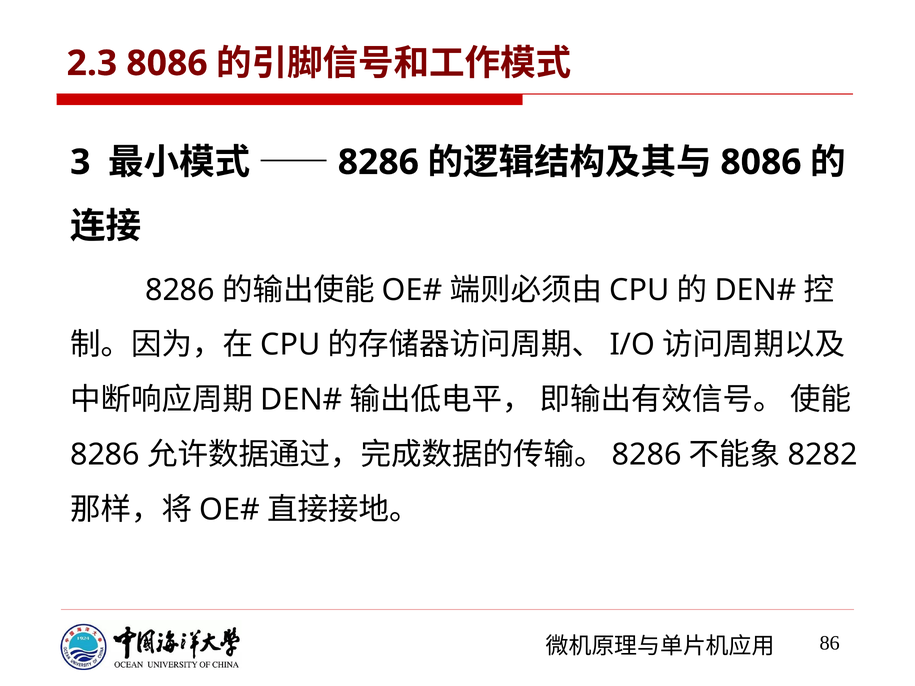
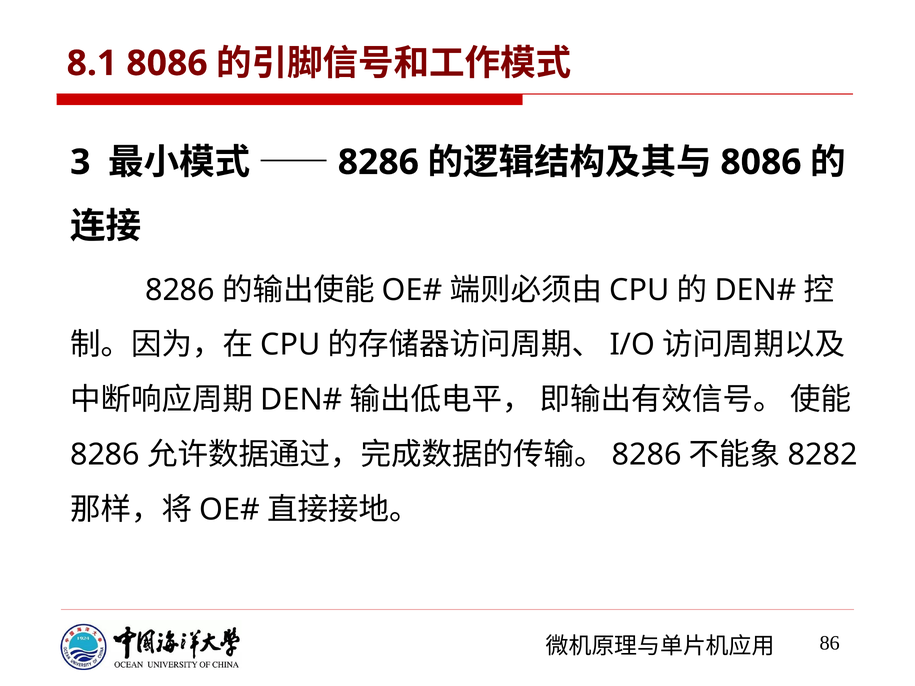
2.3: 2.3 -> 8.1
